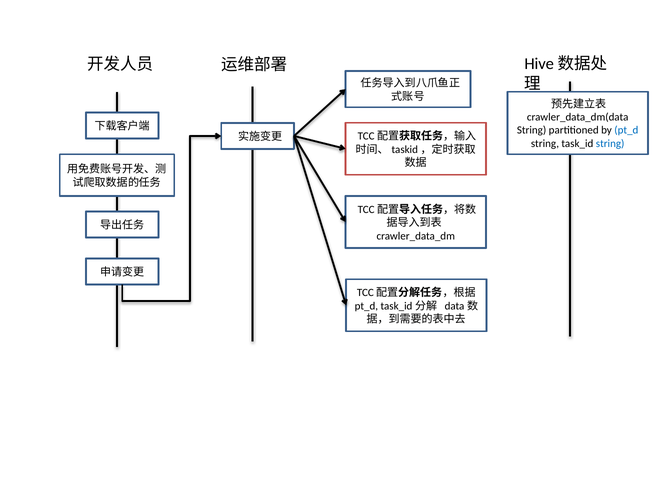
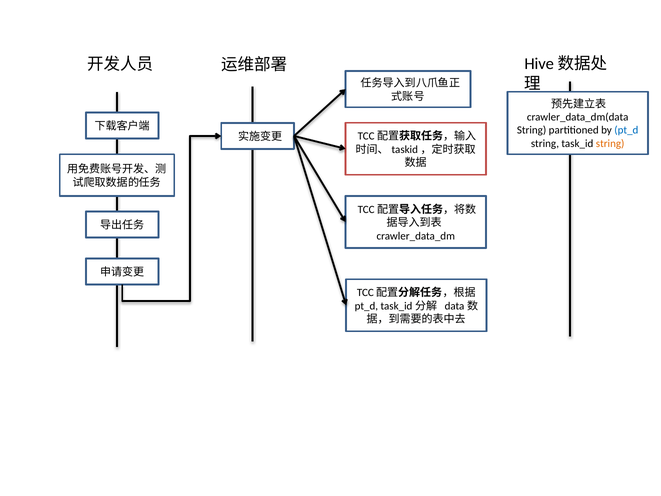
string at (610, 144) colour: blue -> orange
